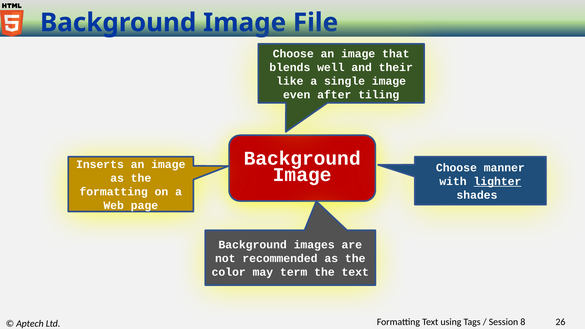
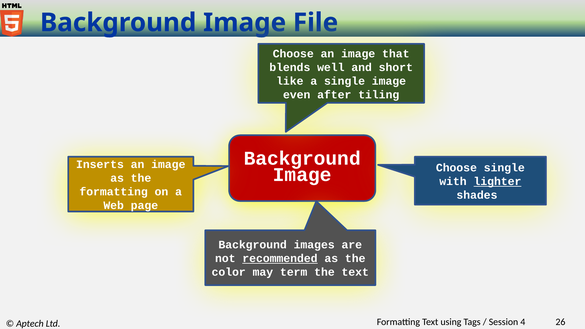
their: their -> short
manner at (504, 168): manner -> single
recommended underline: none -> present
8: 8 -> 4
